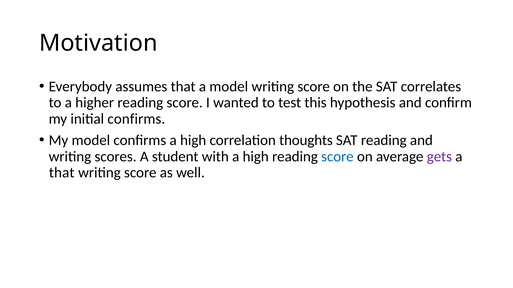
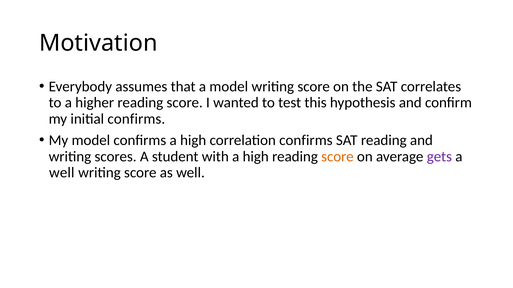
correlation thoughts: thoughts -> confirms
score at (337, 157) colour: blue -> orange
that at (62, 173): that -> well
